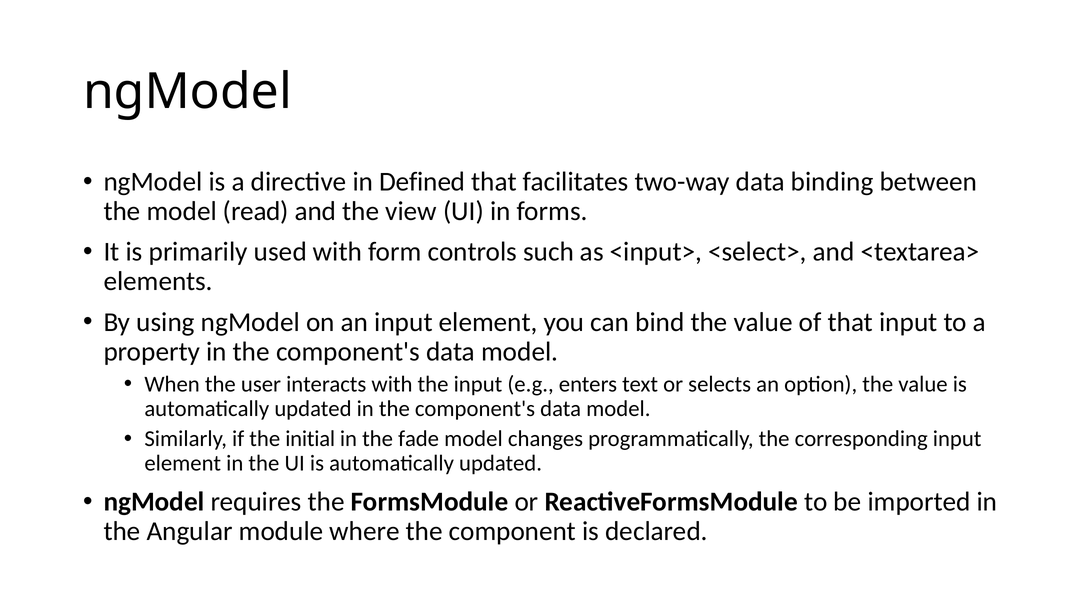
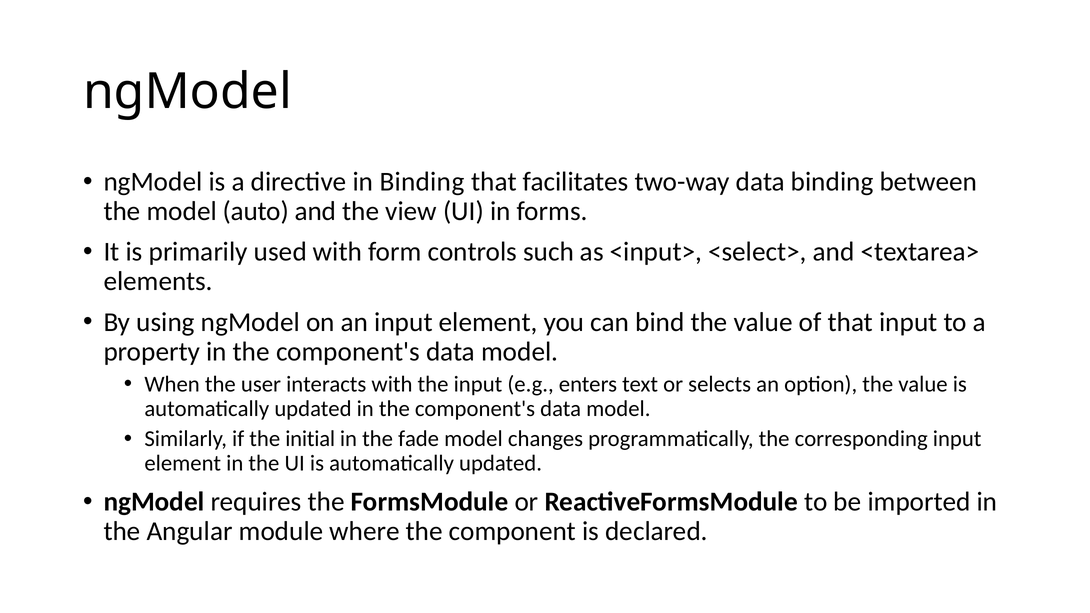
in Defined: Defined -> Binding
read: read -> auto
